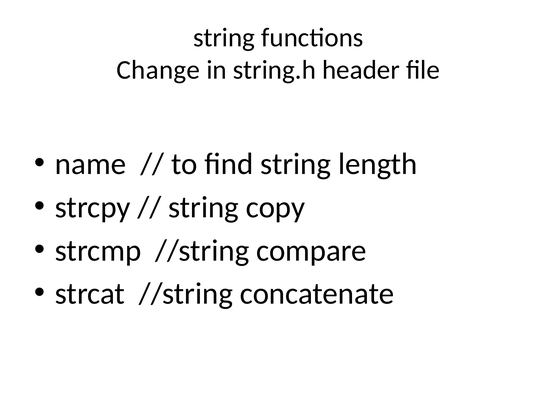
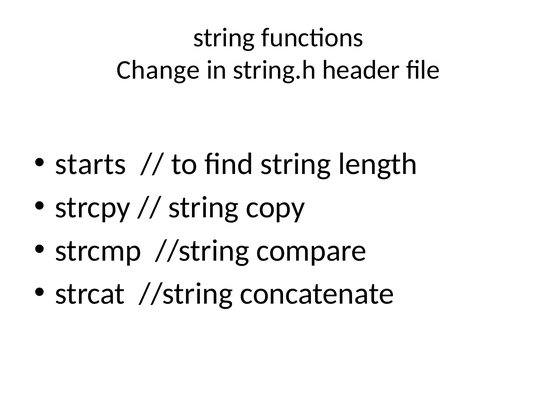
name: name -> starts
